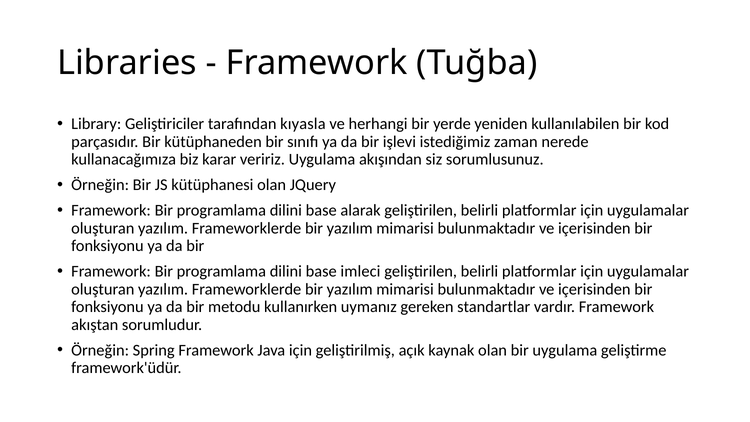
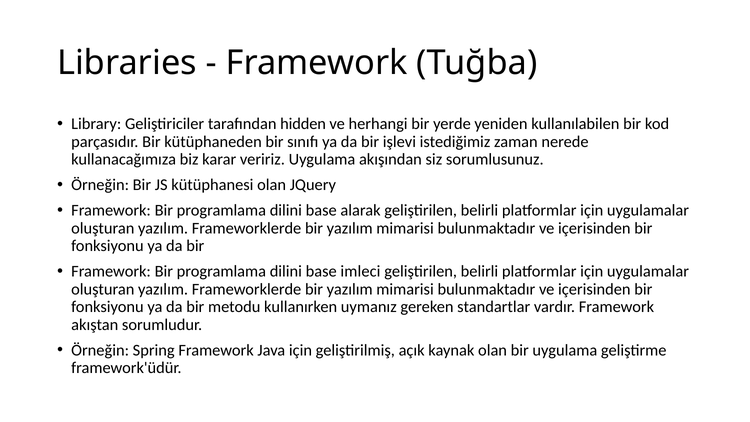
kıyasla: kıyasla -> hidden
